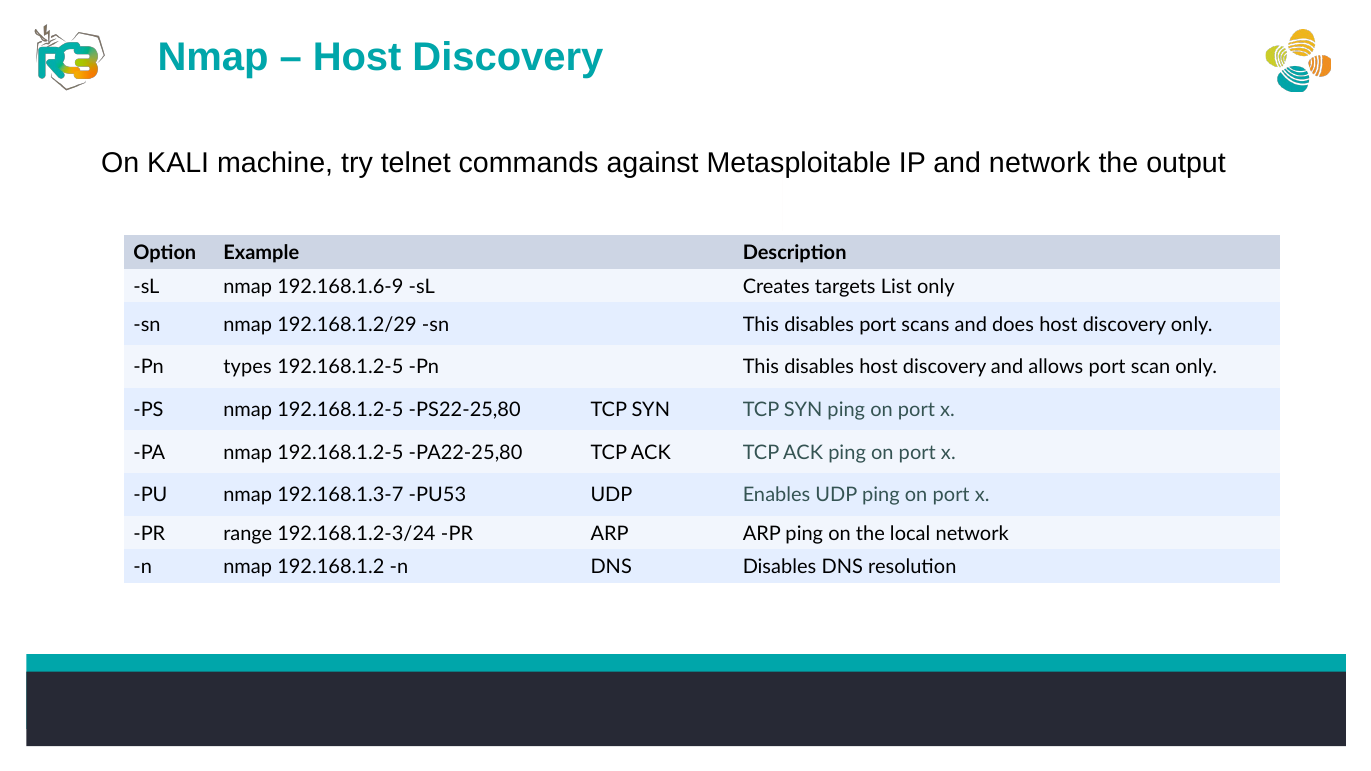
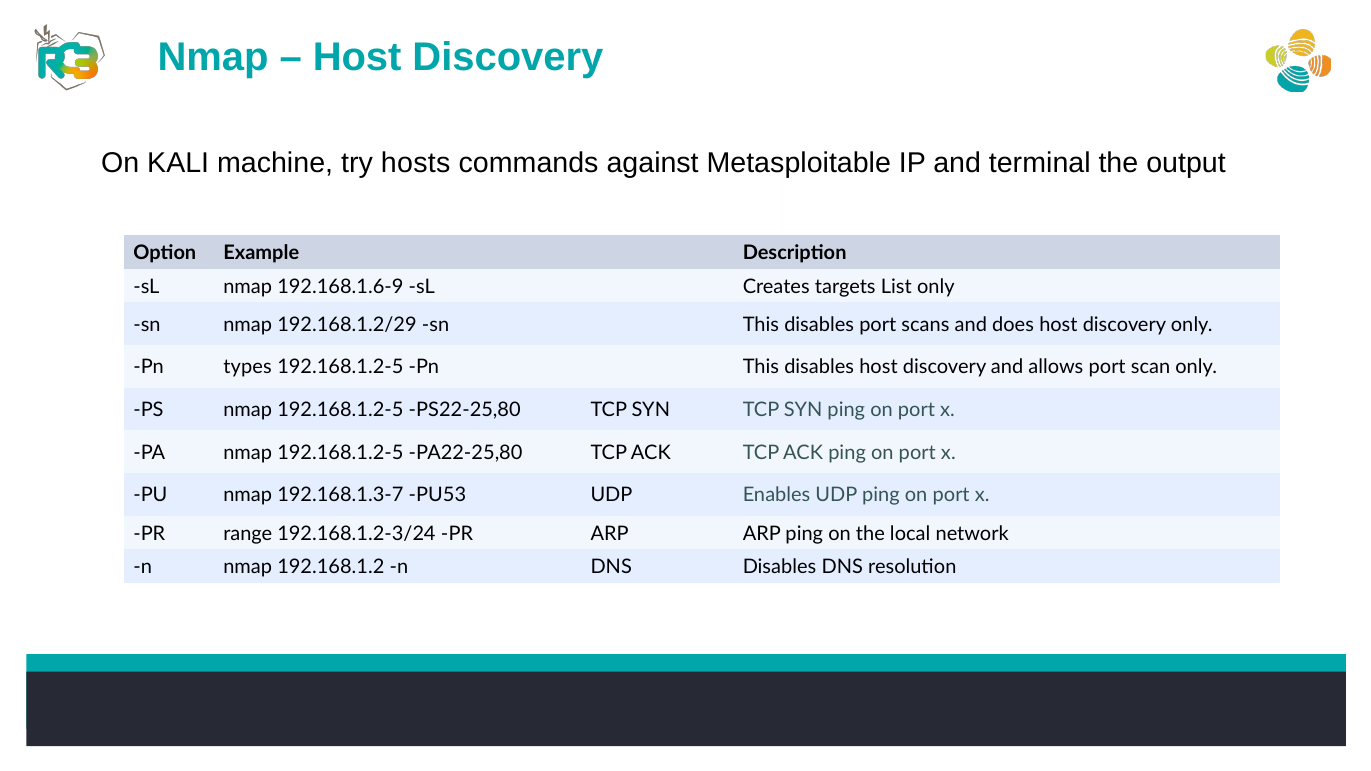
telnet: telnet -> hosts
and network: network -> terminal
